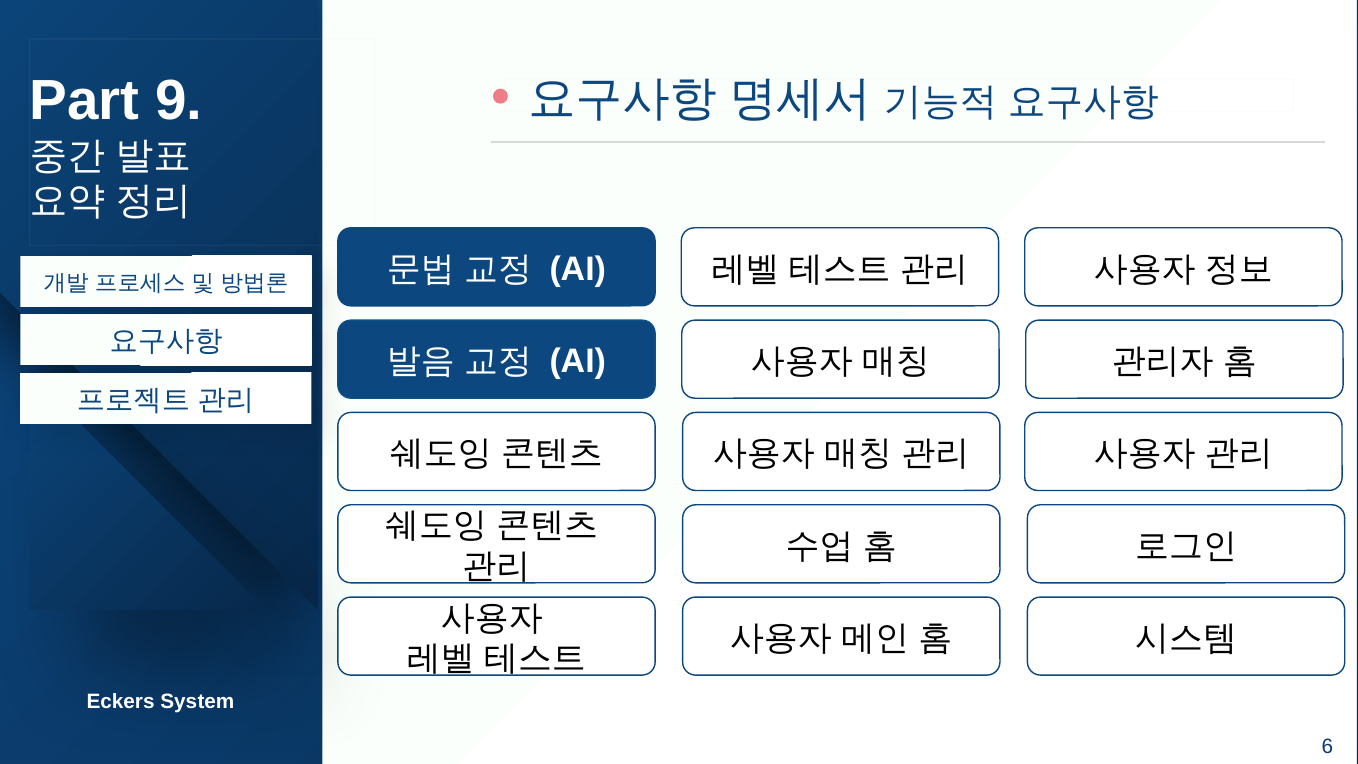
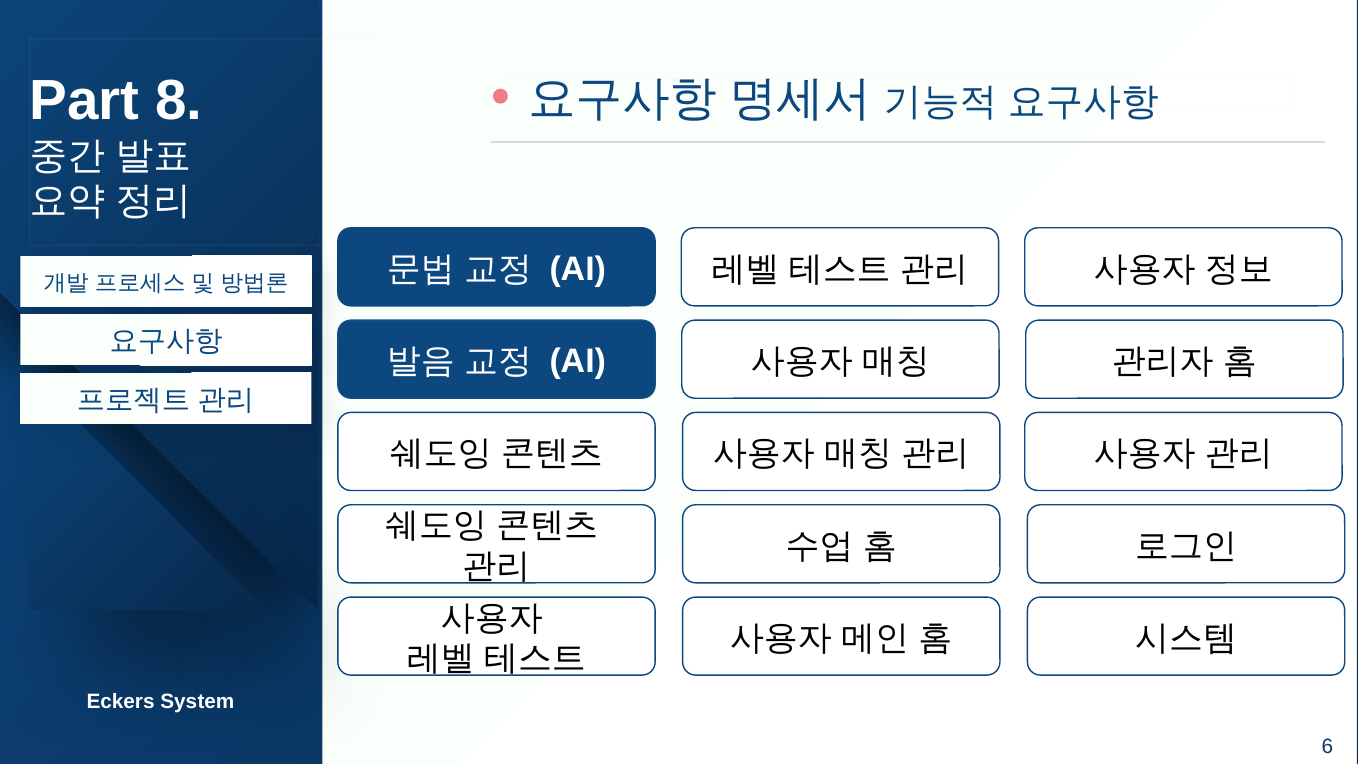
9: 9 -> 8
